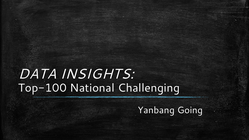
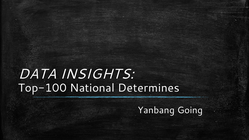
Challenging: Challenging -> Determines
